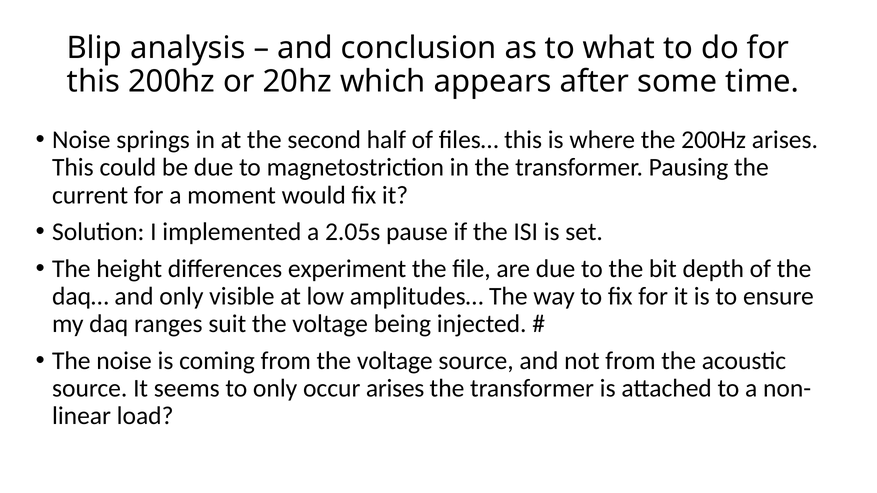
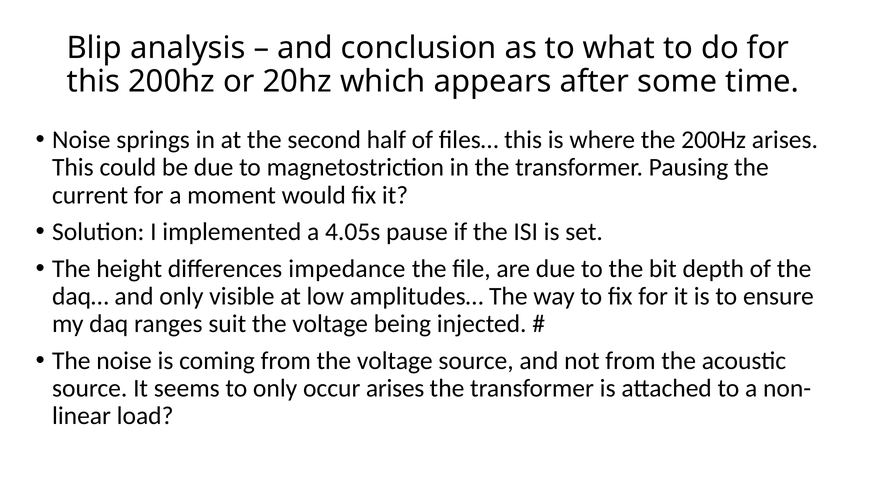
2.05s: 2.05s -> 4.05s
experiment: experiment -> impedance
